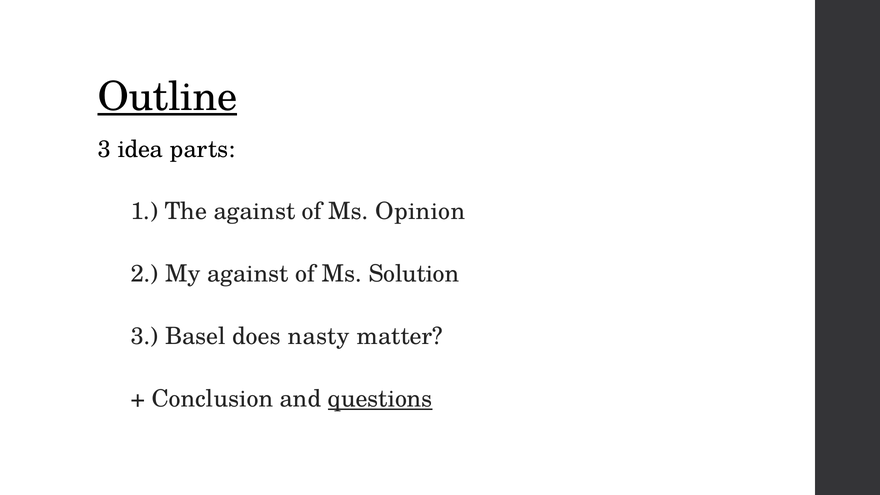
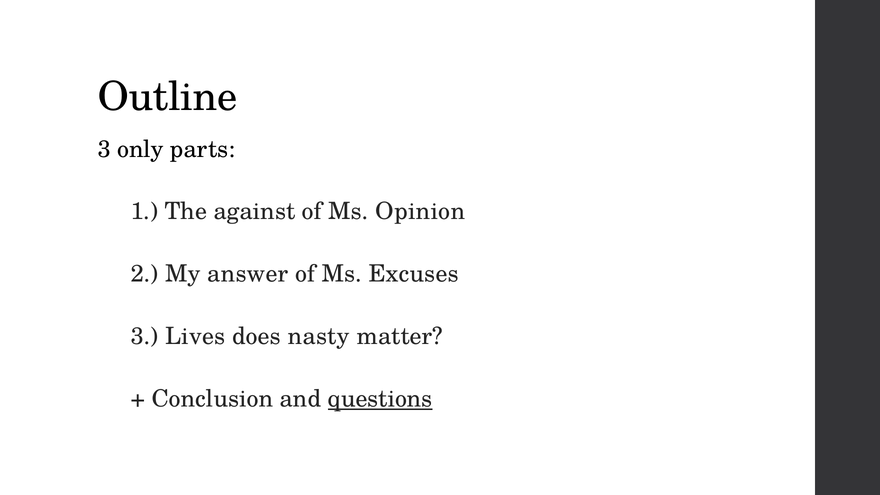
Outline underline: present -> none
idea: idea -> only
My against: against -> answer
Solution: Solution -> Excuses
Basel: Basel -> Lives
